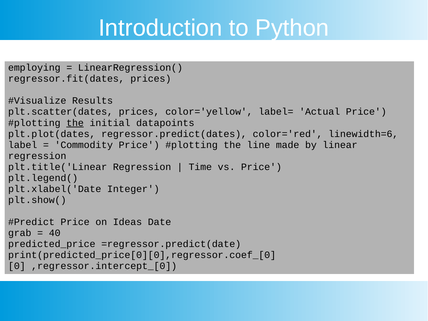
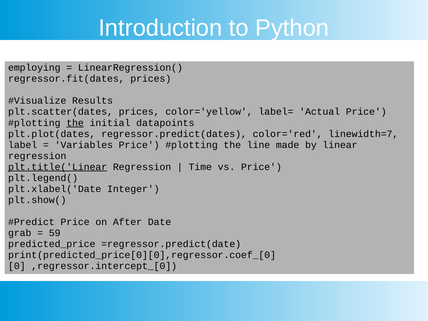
linewidth=6: linewidth=6 -> linewidth=7
Commodity: Commodity -> Variables
plt.title('Linear underline: none -> present
Ideas: Ideas -> After
40: 40 -> 59
